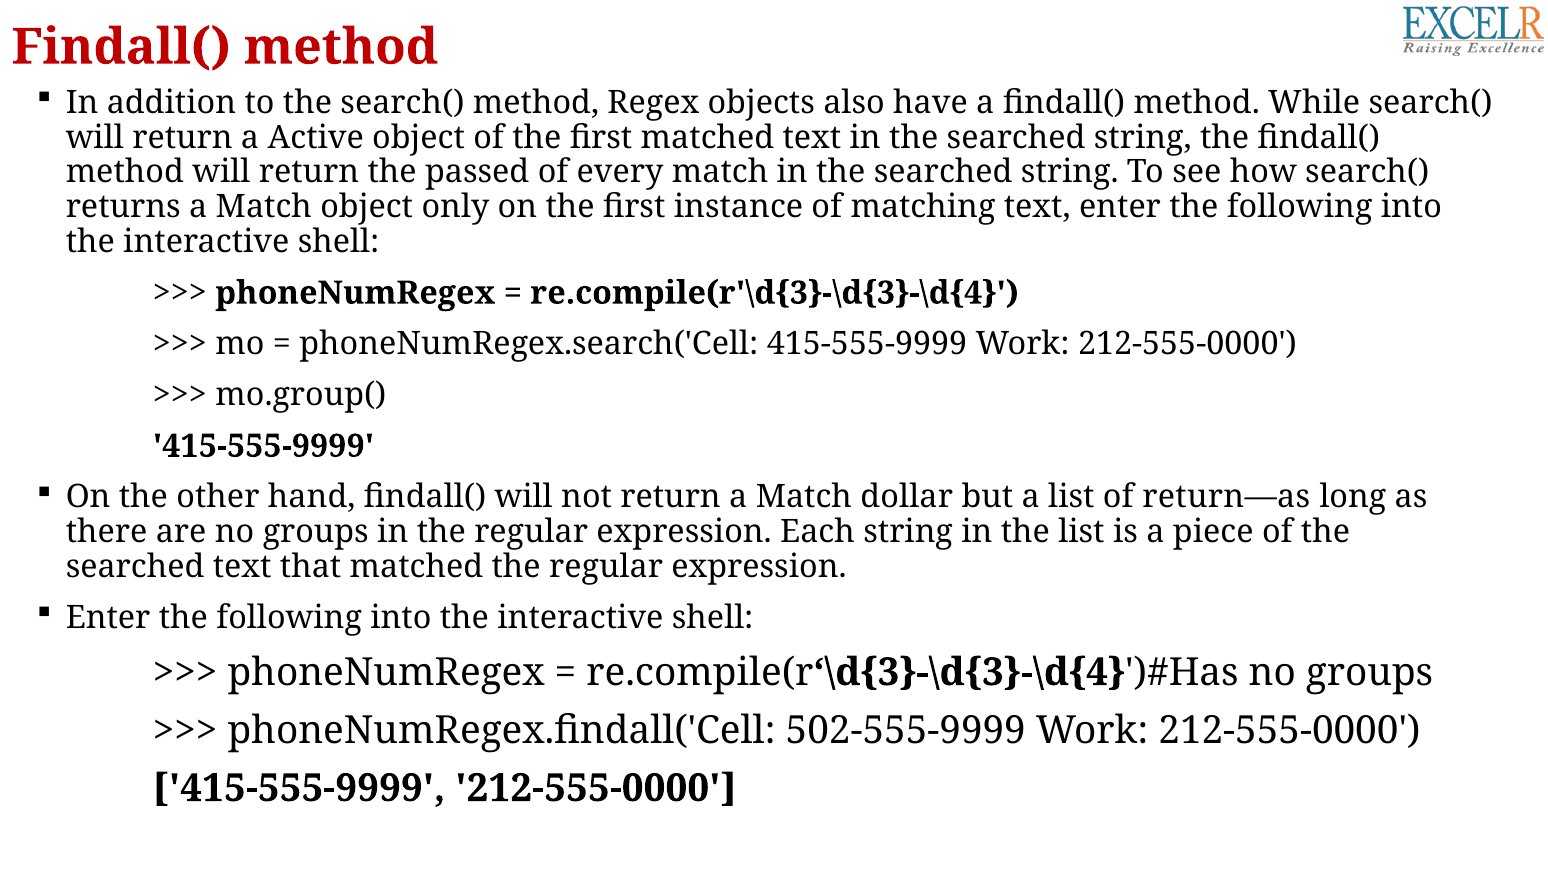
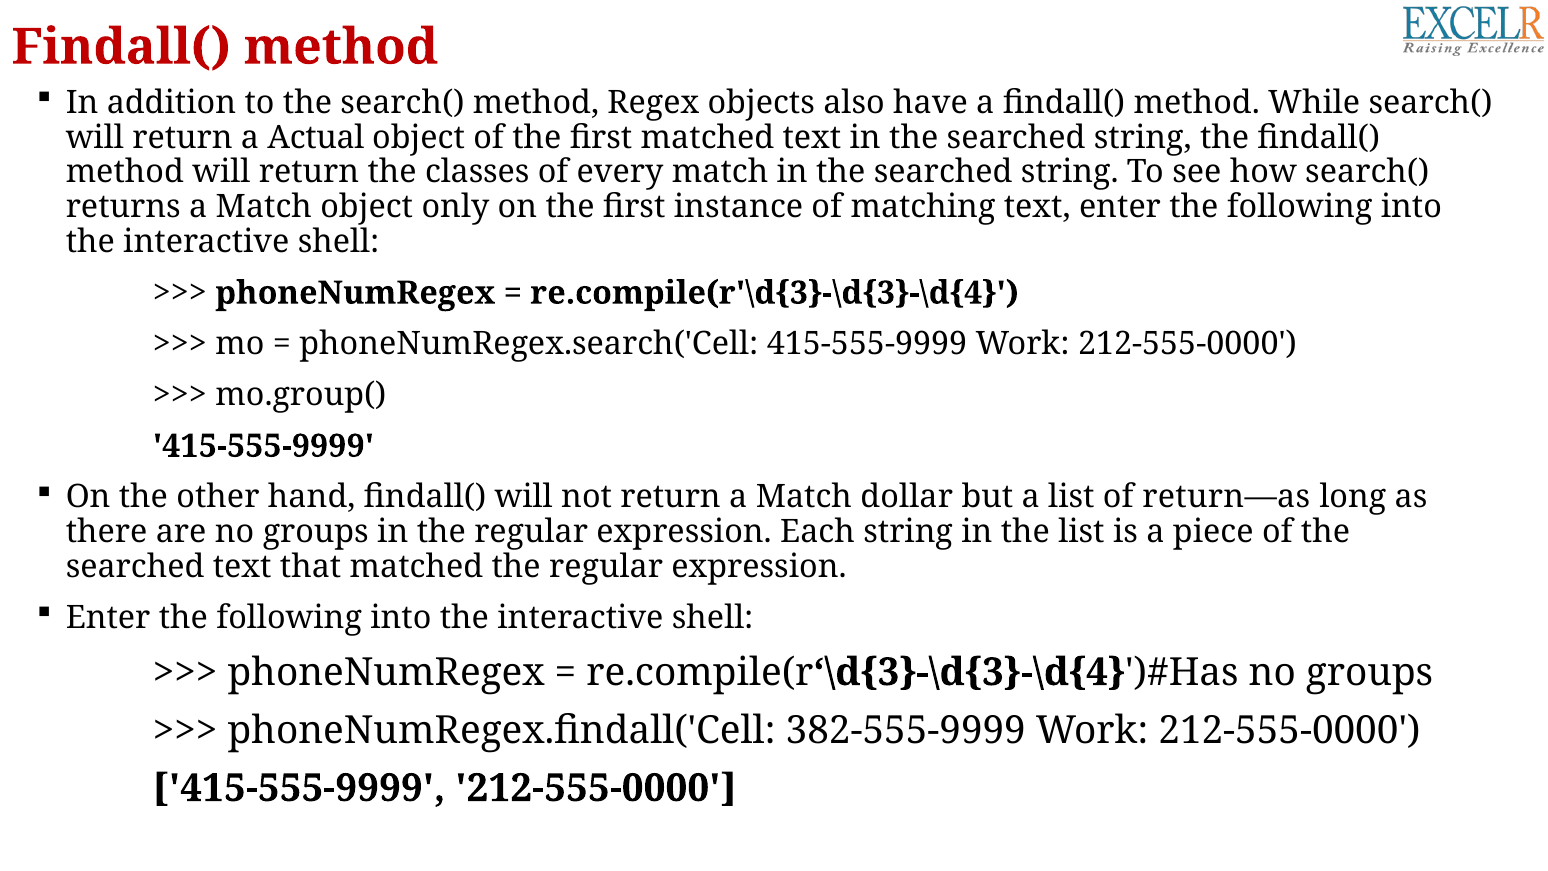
Active: Active -> Actual
passed: passed -> classes
502-555-9999: 502-555-9999 -> 382-555-9999
